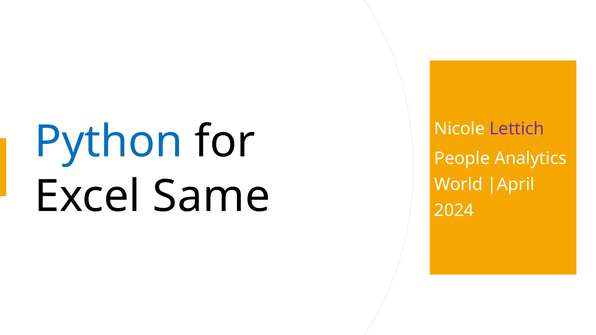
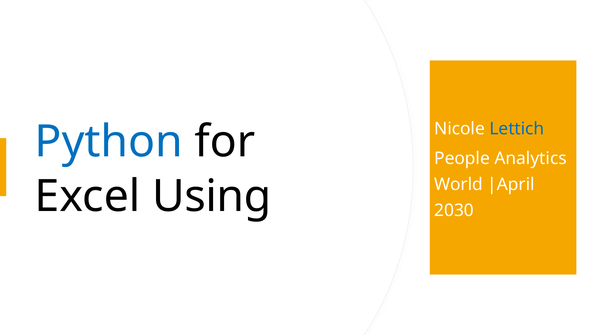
Lettich colour: purple -> blue
Same: Same -> Using
2024: 2024 -> 2030
